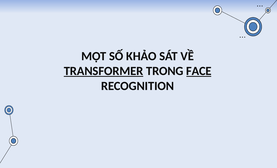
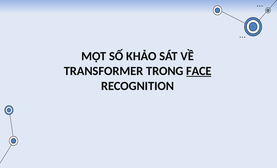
TRANSFORMER underline: present -> none
